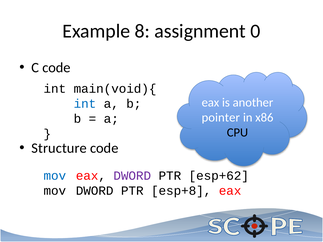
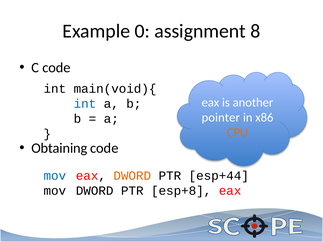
8: 8 -> 0
0: 0 -> 8
CPU colour: black -> orange
Structure: Structure -> Obtaining
DWORD at (132, 176) colour: purple -> orange
esp+62: esp+62 -> esp+44
